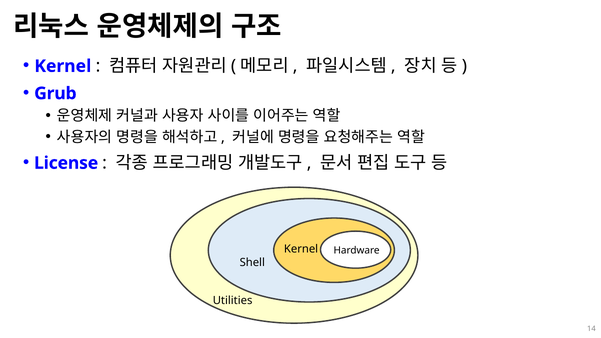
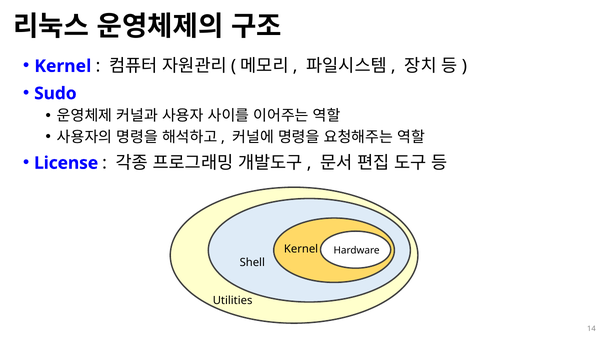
Grub: Grub -> Sudo
